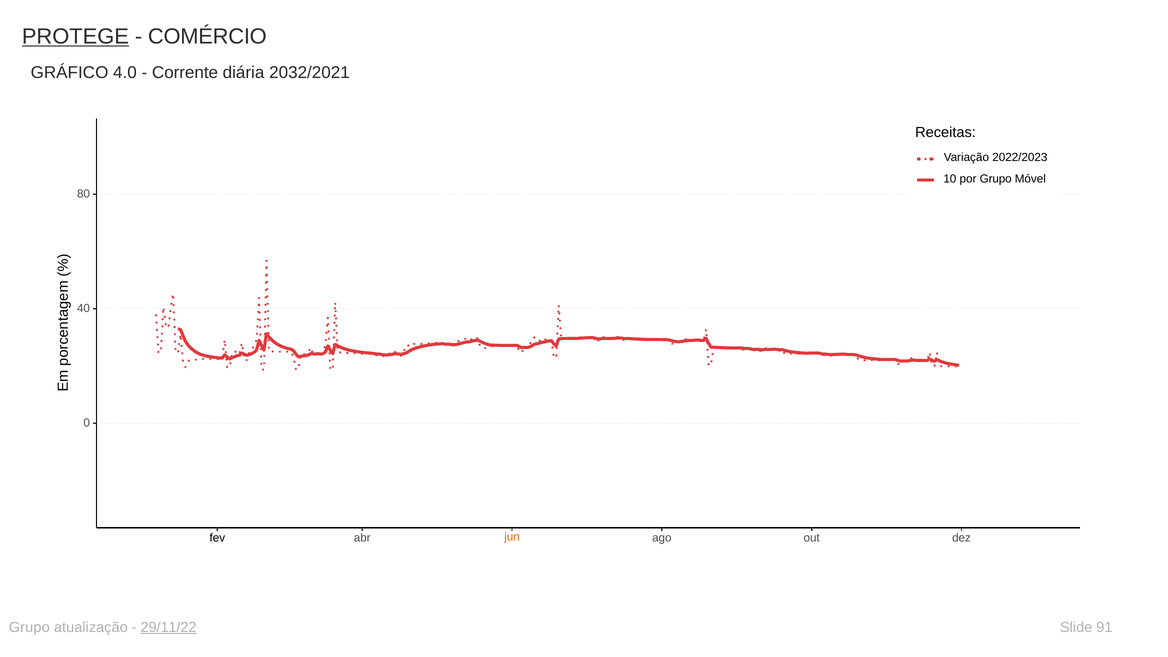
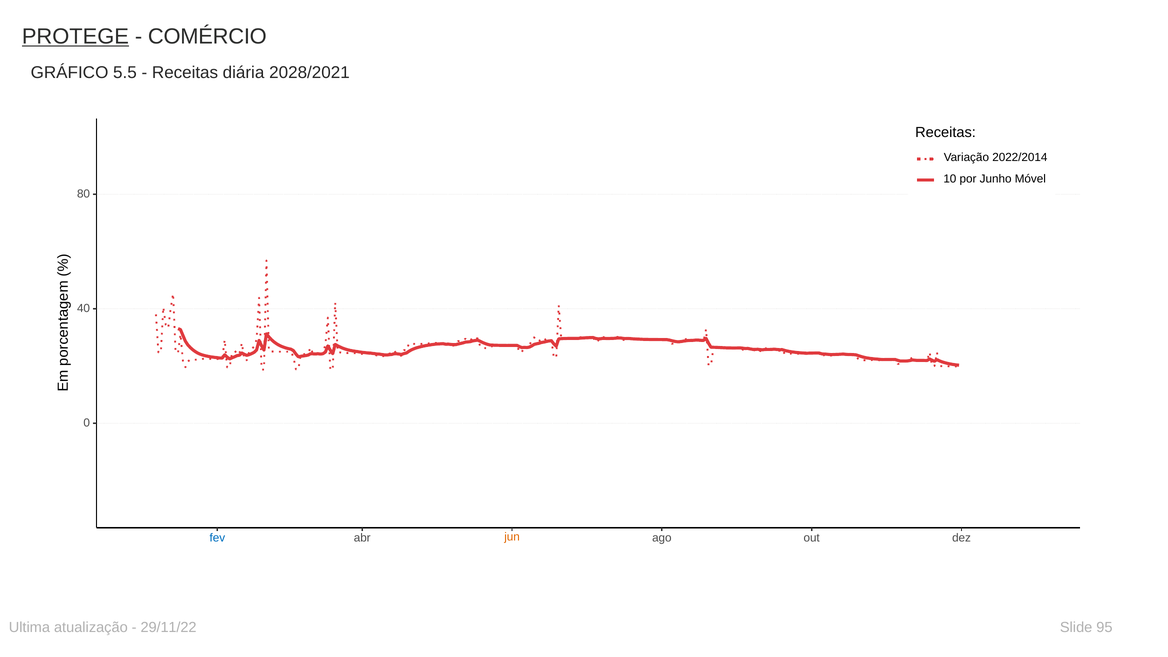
4.0: 4.0 -> 5.5
Corrente at (185, 73): Corrente -> Receitas
2032/2021: 2032/2021 -> 2028/2021
2022/2023: 2022/2023 -> 2022/2014
por Grupo: Grupo -> Junho
fev colour: black -> blue
Grupo at (29, 627): Grupo -> Ultima
29/11/22 underline: present -> none
91: 91 -> 95
